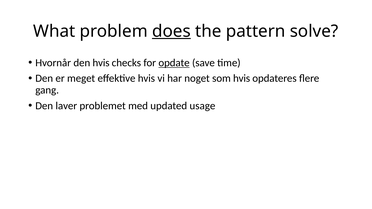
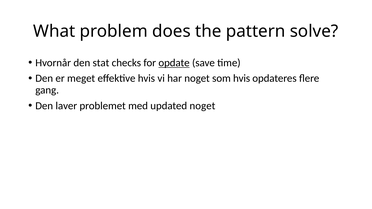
does underline: present -> none
den hvis: hvis -> stat
updated usage: usage -> noget
